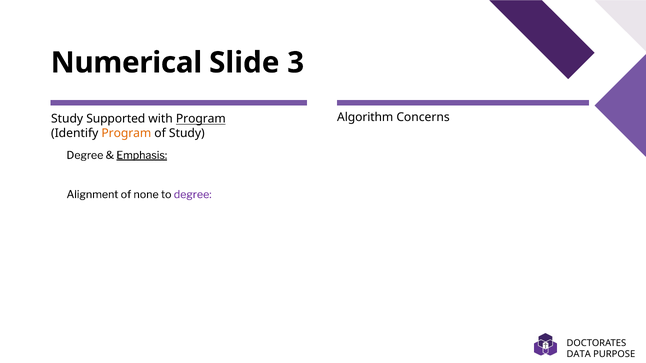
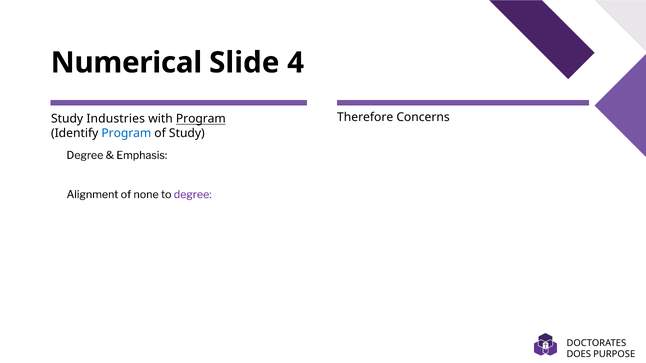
3: 3 -> 4
Algorithm: Algorithm -> Therefore
Supported: Supported -> Industries
Program at (126, 134) colour: orange -> blue
Emphasis underline: present -> none
DATA: DATA -> DOES
